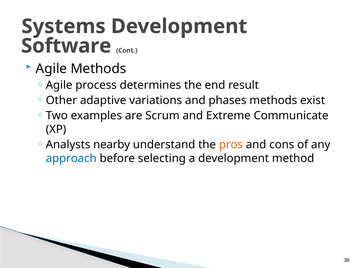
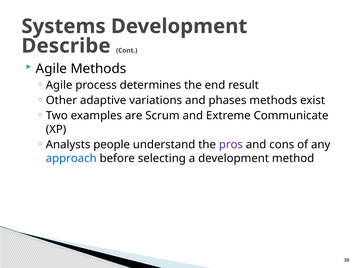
Software: Software -> Describe
nearby: nearby -> people
pros colour: orange -> purple
